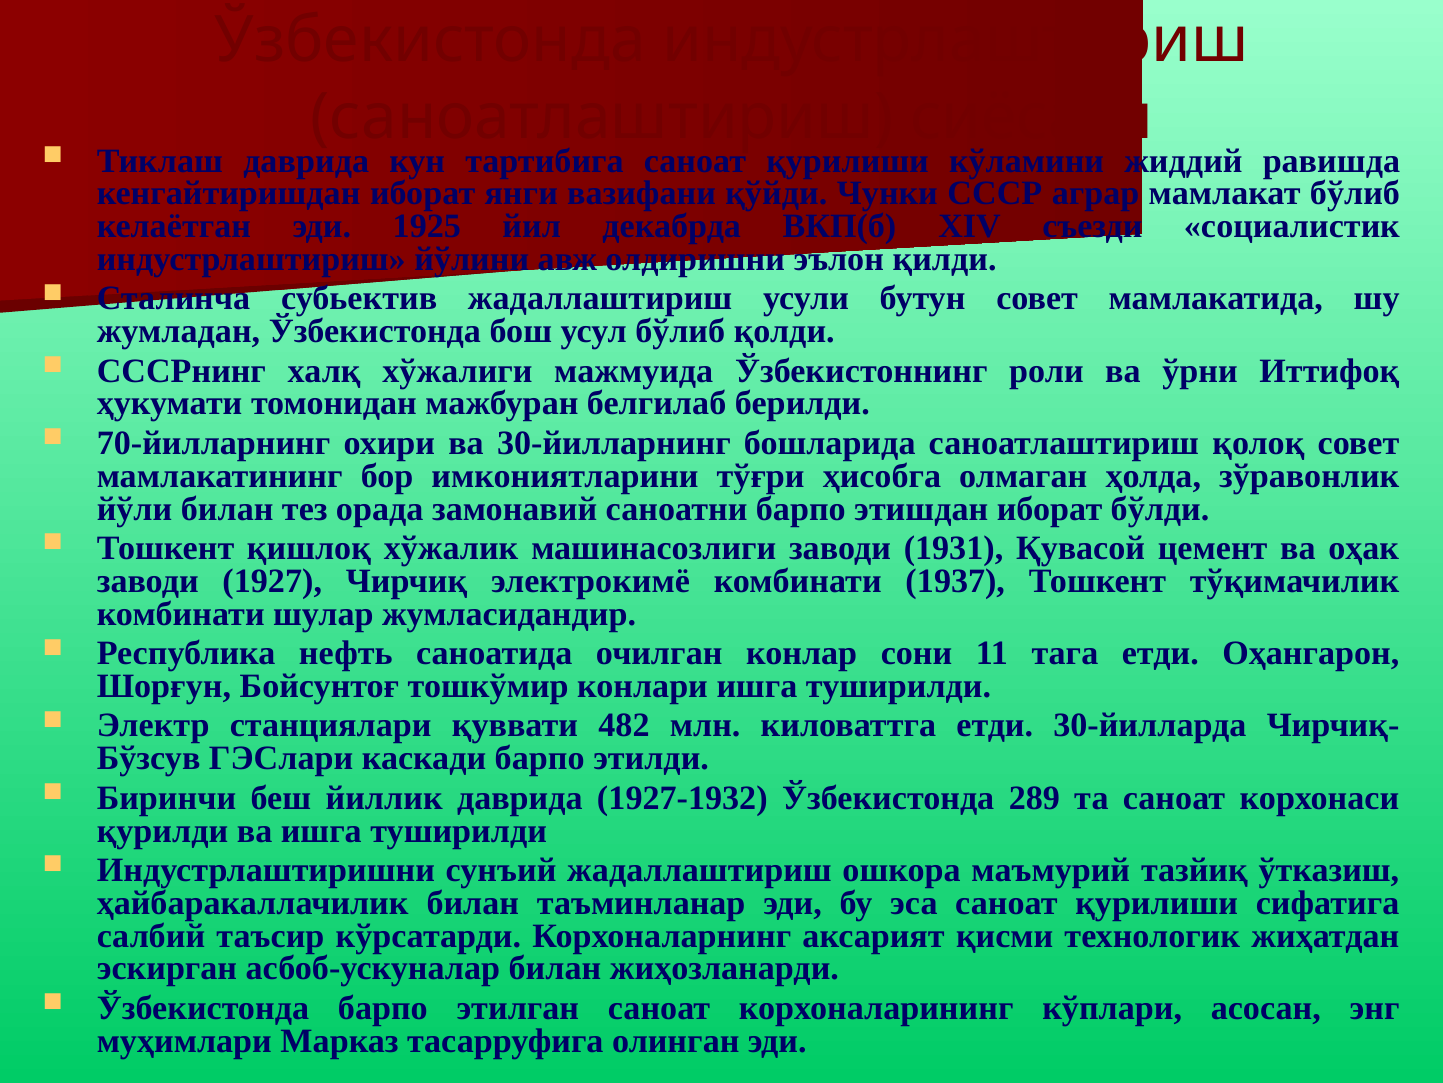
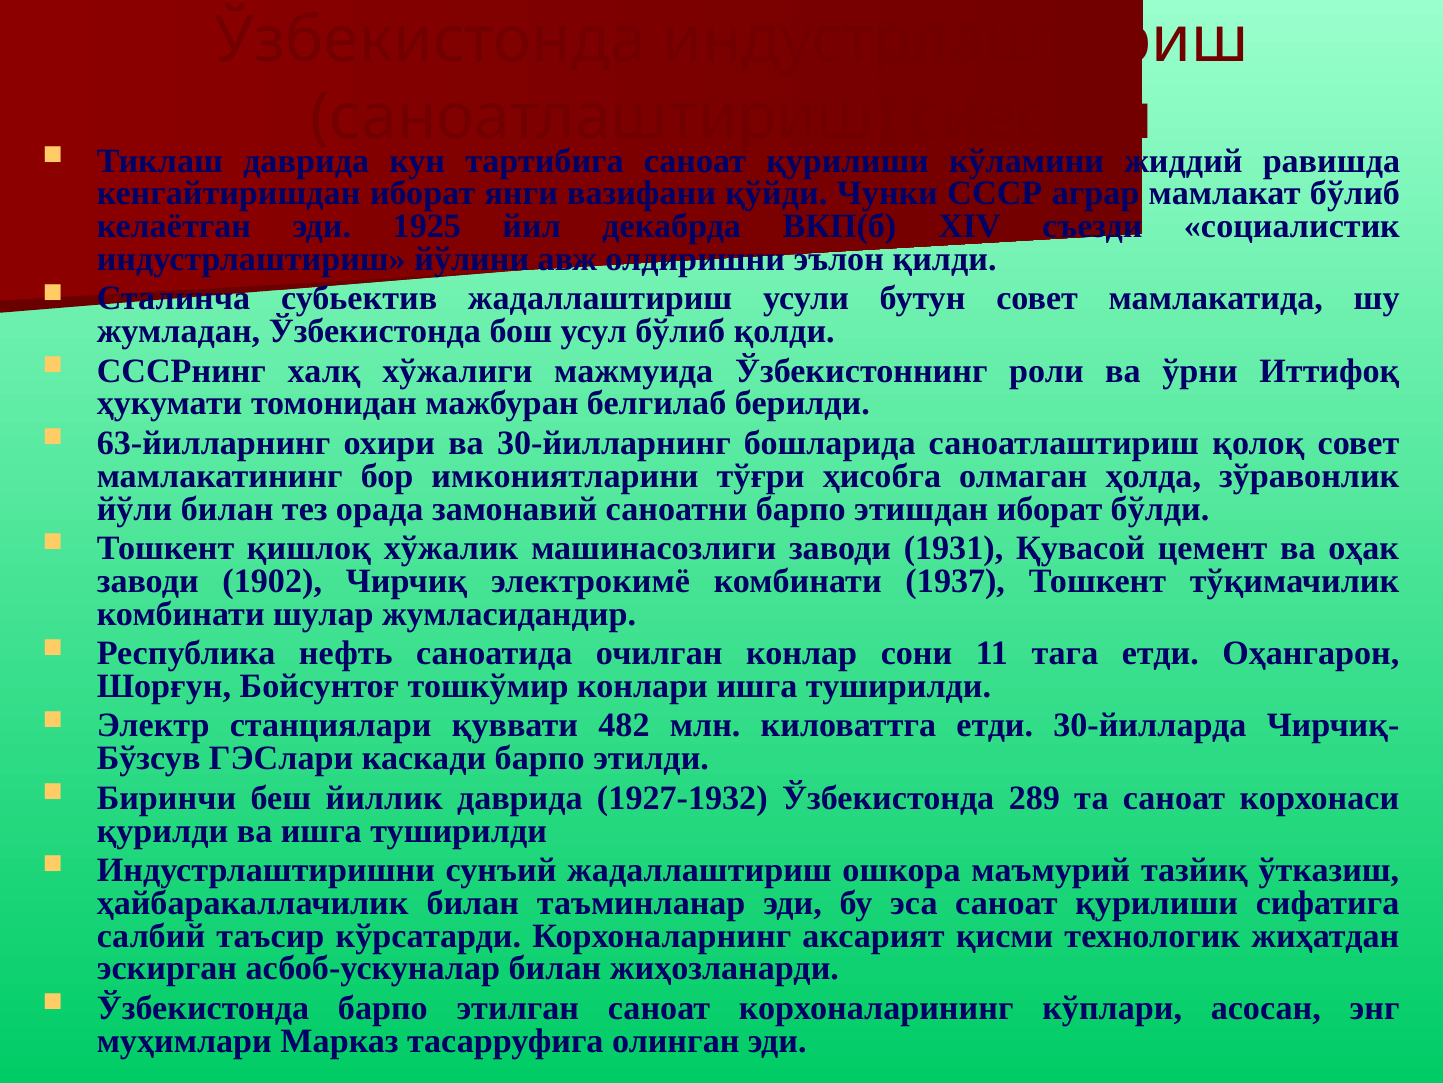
70-йилларнинг: 70-йилларнинг -> 63-йилларнинг
1927: 1927 -> 1902
